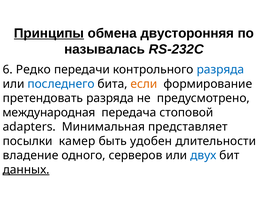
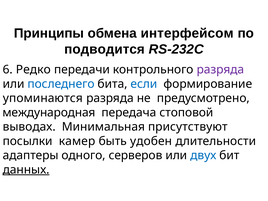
Принципы underline: present -> none
двусторонняя: двусторонняя -> интерфейсом
называлась: называлась -> подводится
разряда at (220, 70) colour: blue -> purple
если colour: orange -> blue
претендовать: претендовать -> упоминаются
adapters: adapters -> выводах
представляет: представляет -> присутствуют
владение: владение -> адаптеры
